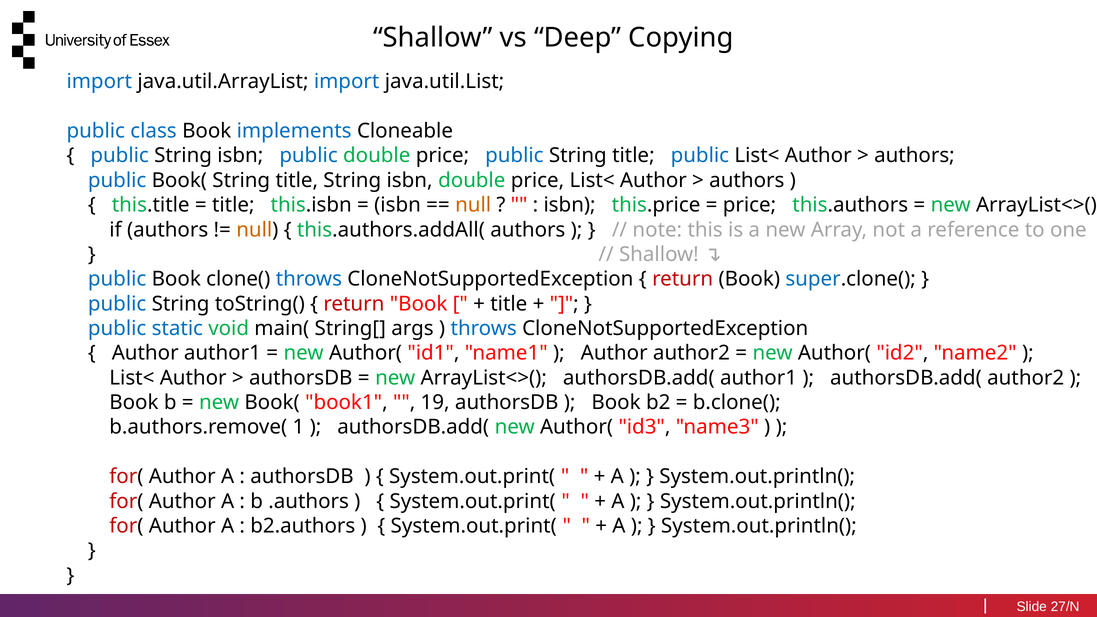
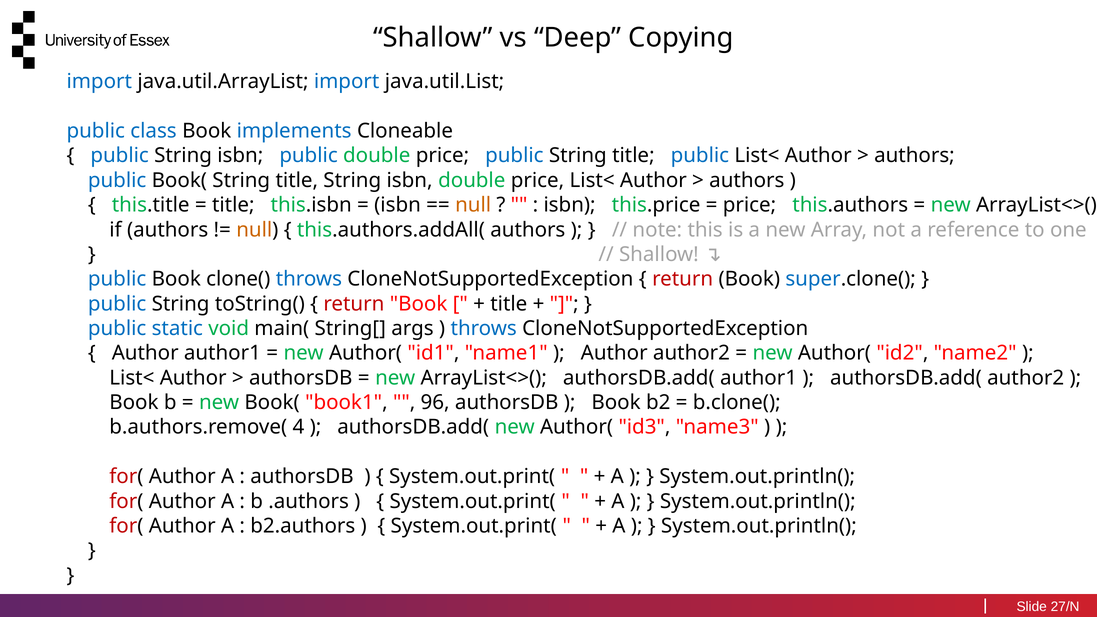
19: 19 -> 96
1: 1 -> 4
